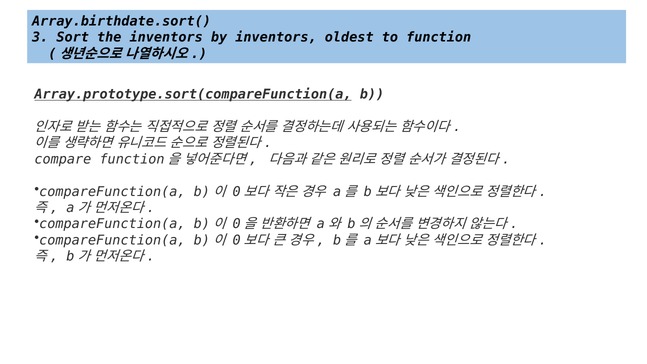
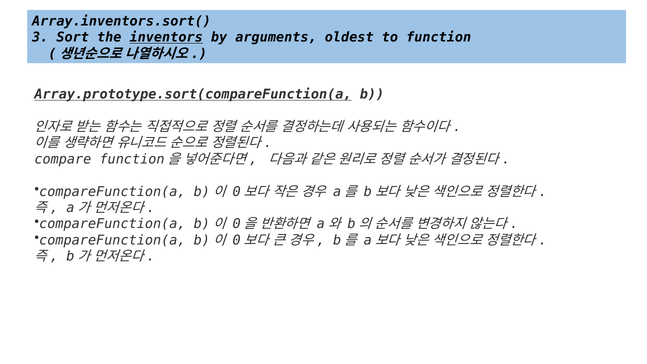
Array.birthdate.sort(: Array.birthdate.sort( -> Array.inventors.sort(
inventors at (166, 37) underline: none -> present
by inventors: inventors -> arguments
